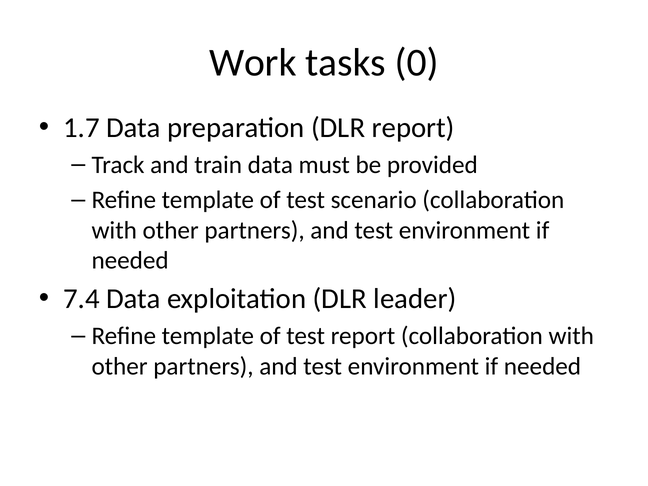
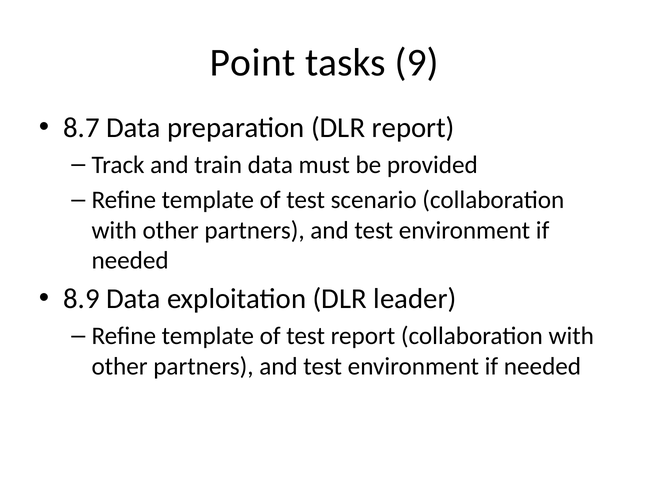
Work: Work -> Point
0: 0 -> 9
1.7: 1.7 -> 8.7
7.4: 7.4 -> 8.9
